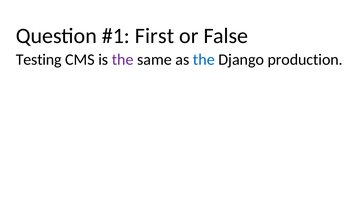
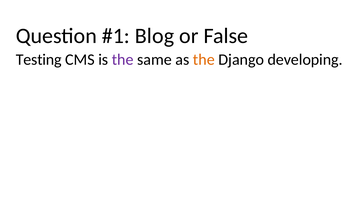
First: First -> Blog
the at (204, 60) colour: blue -> orange
production: production -> developing
